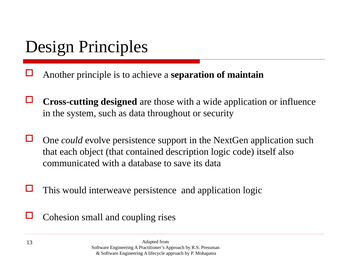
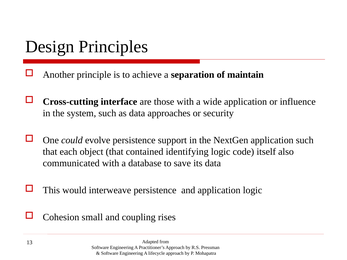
designed: designed -> interface
throughout: throughout -> approaches
description: description -> identifying
